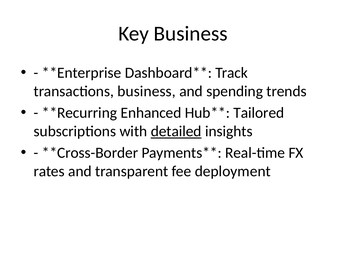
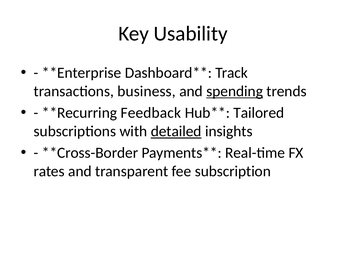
Key Business: Business -> Usability
spending underline: none -> present
Enhanced: Enhanced -> Feedback
deployment: deployment -> subscription
